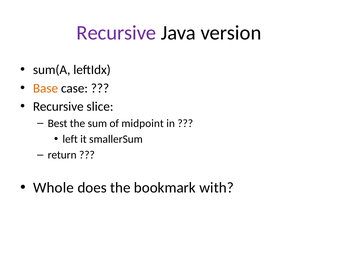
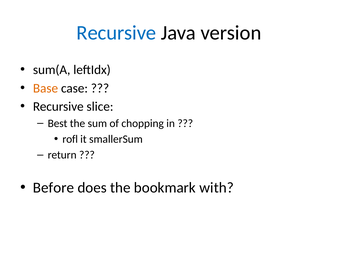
Recursive at (116, 33) colour: purple -> blue
midpoint: midpoint -> chopping
left: left -> rofl
Whole: Whole -> Before
